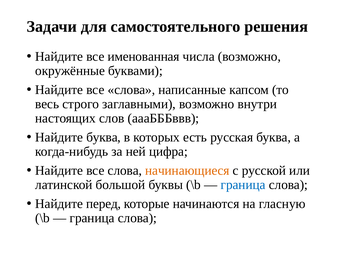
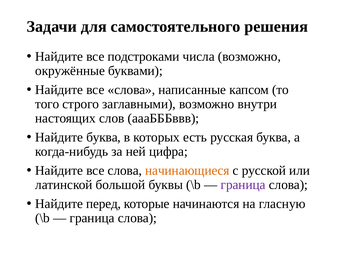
именованная: именованная -> подстроками
весь: весь -> того
граница at (243, 185) colour: blue -> purple
